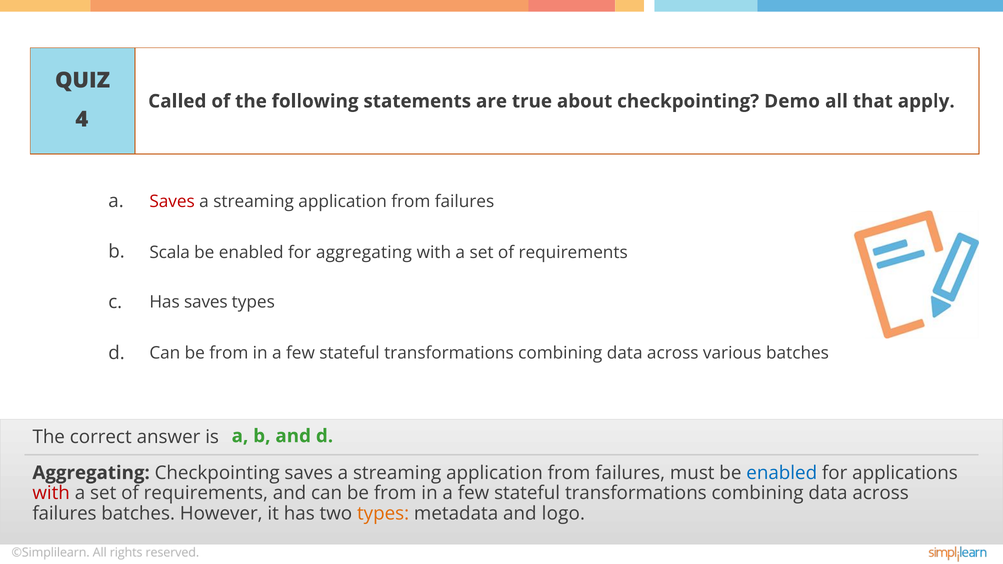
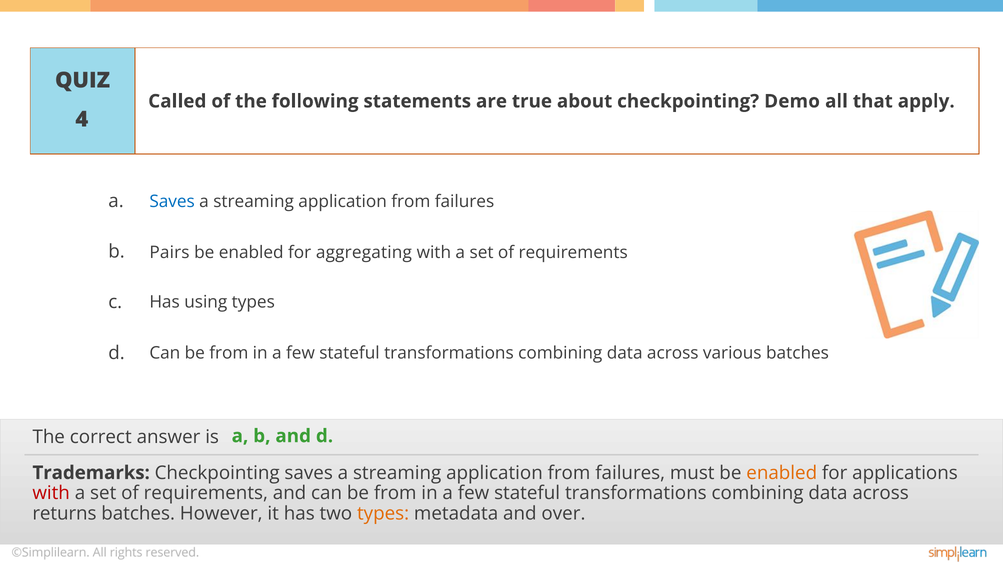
Saves at (172, 202) colour: red -> blue
Scala: Scala -> Pairs
Has saves: saves -> using
Aggregating at (91, 473): Aggregating -> Trademarks
enabled at (782, 473) colour: blue -> orange
failures at (64, 514): failures -> returns
logo: logo -> over
